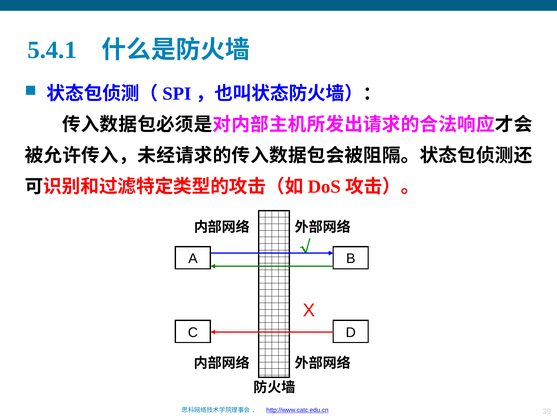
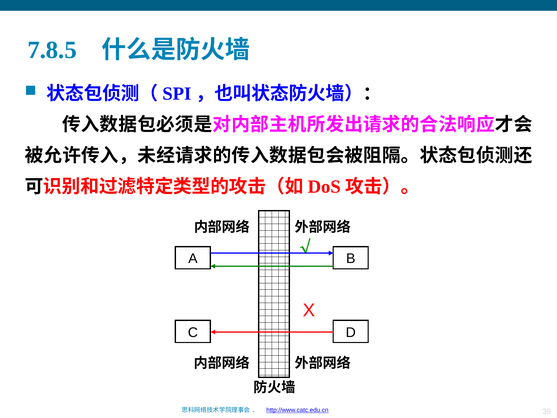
5.4.1: 5.4.1 -> 7.8.5
